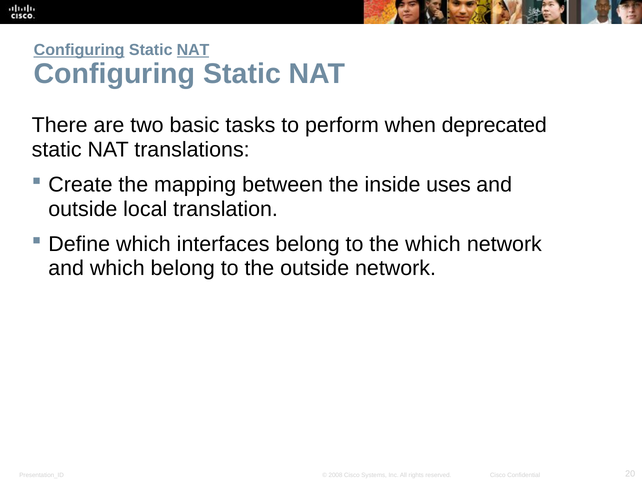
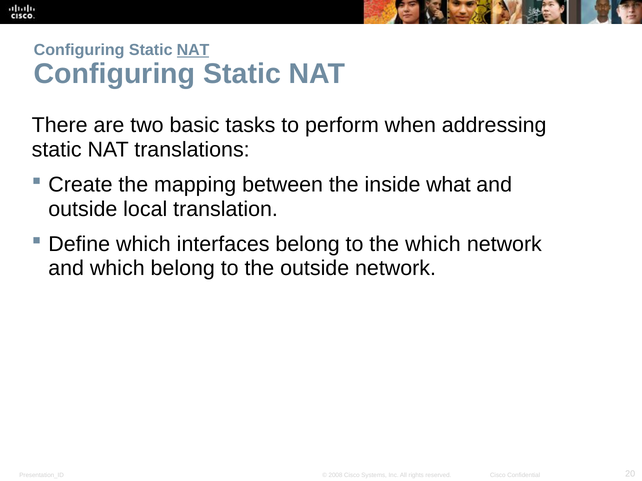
Configuring at (79, 50) underline: present -> none
deprecated: deprecated -> addressing
uses: uses -> what
